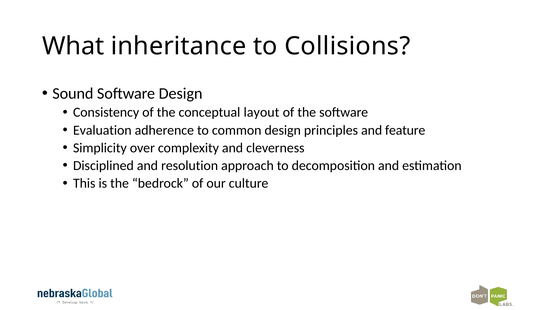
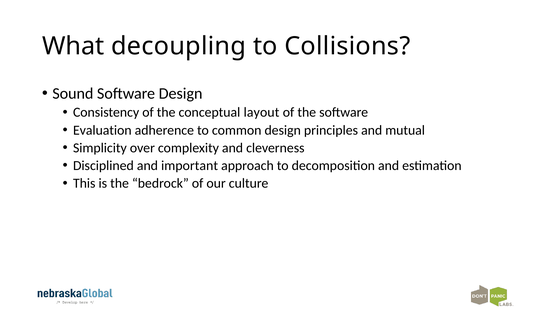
inheritance: inheritance -> decoupling
feature: feature -> mutual
resolution: resolution -> important
